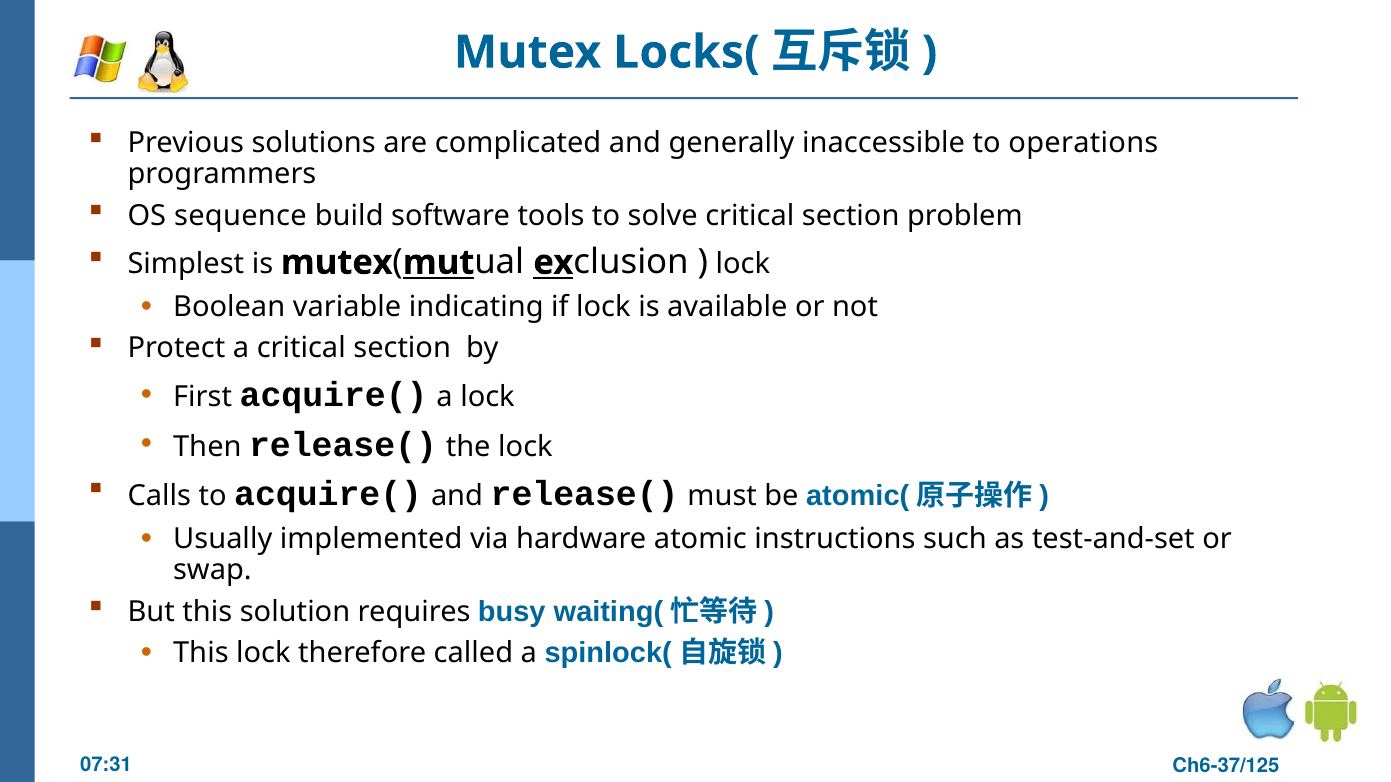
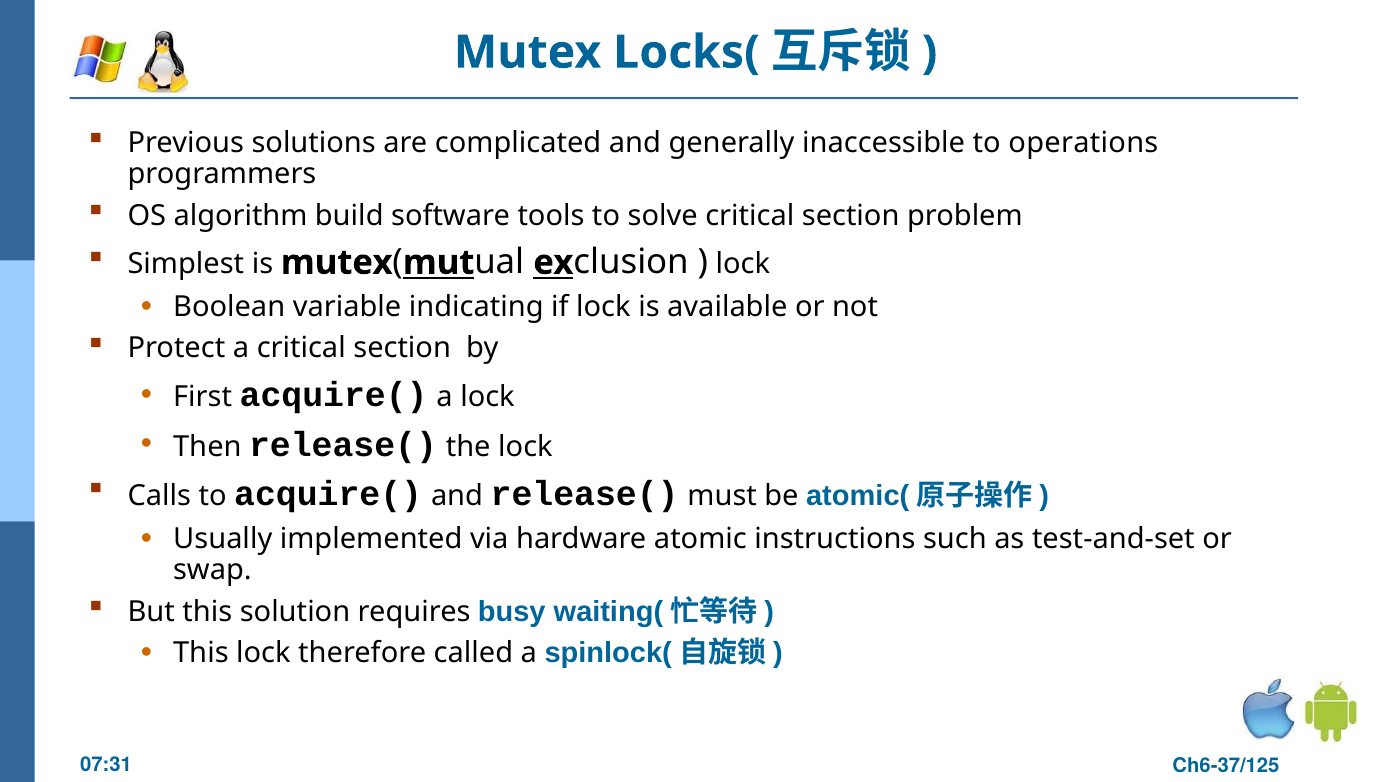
sequence: sequence -> algorithm
